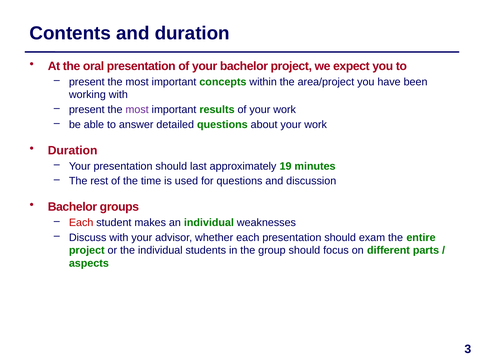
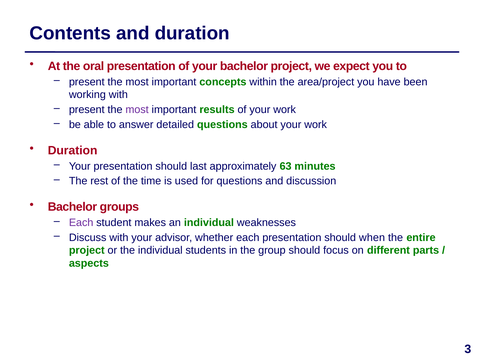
19: 19 -> 63
Each at (81, 223) colour: red -> purple
exam: exam -> when
